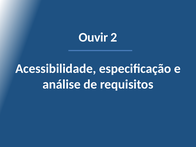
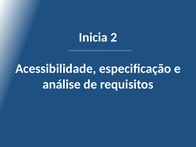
Ouvir: Ouvir -> Inicia
